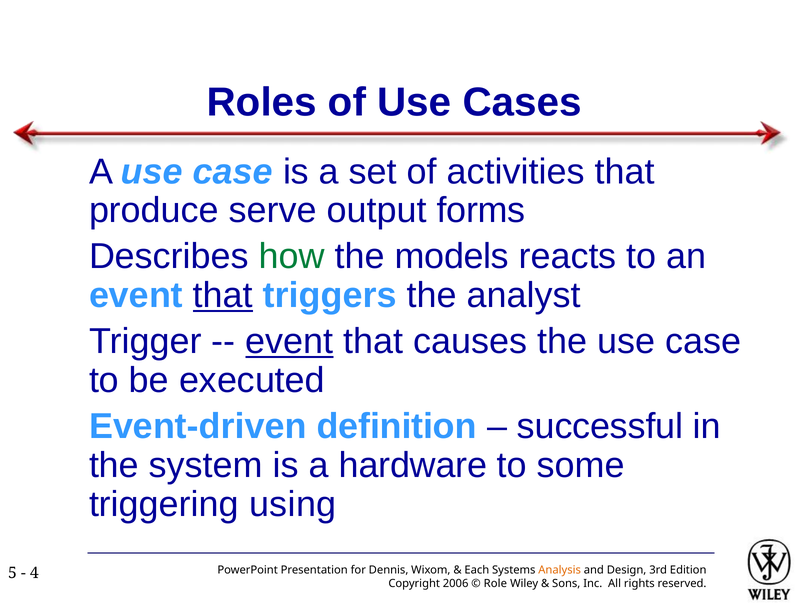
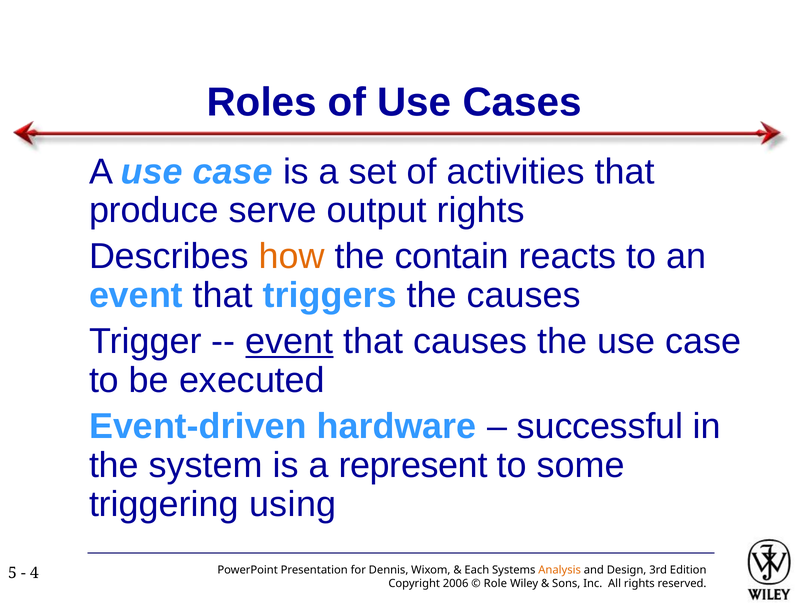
output forms: forms -> rights
how colour: green -> orange
models: models -> contain
that at (223, 295) underline: present -> none
the analyst: analyst -> causes
definition: definition -> hardware
hardware: hardware -> represent
